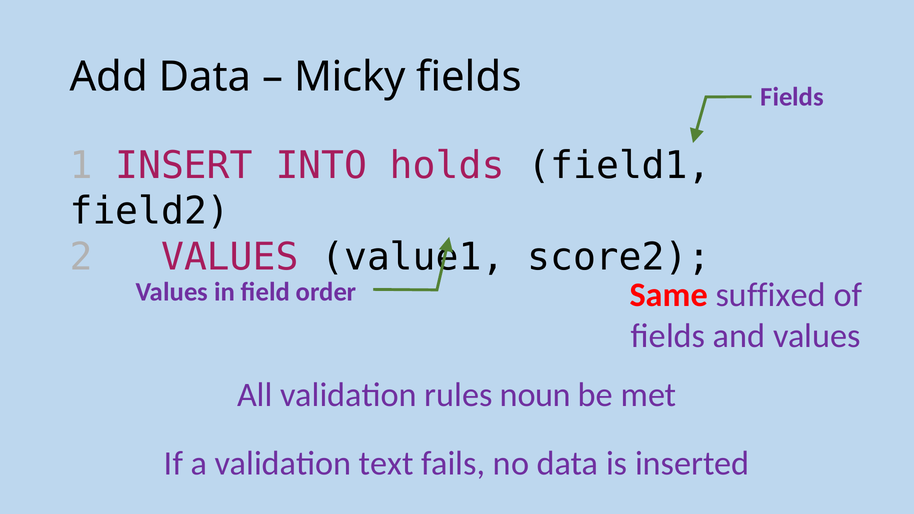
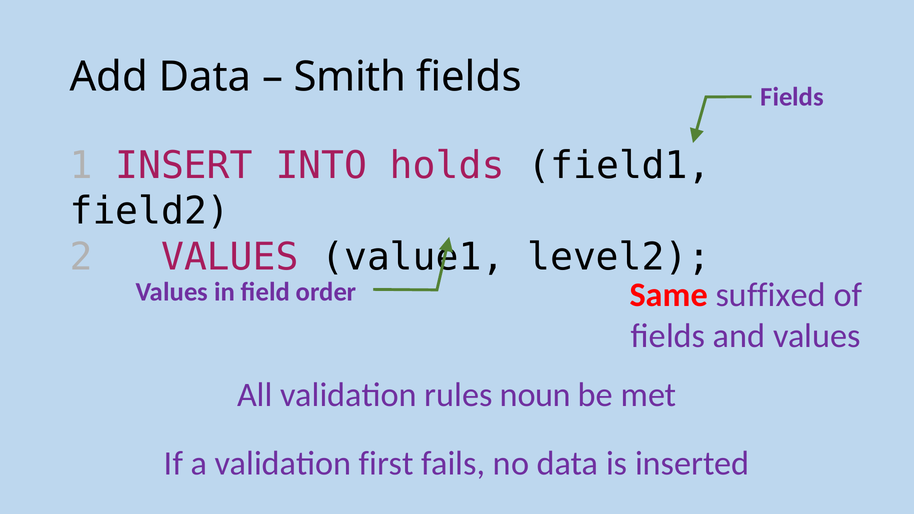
Micky: Micky -> Smith
score2: score2 -> level2
text: text -> first
